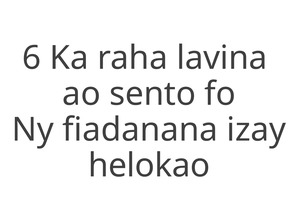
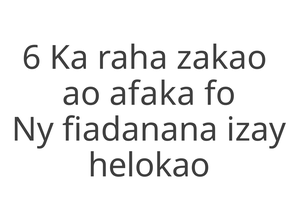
lavina: lavina -> zakao
sento: sento -> afaka
